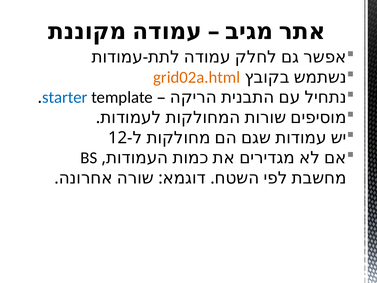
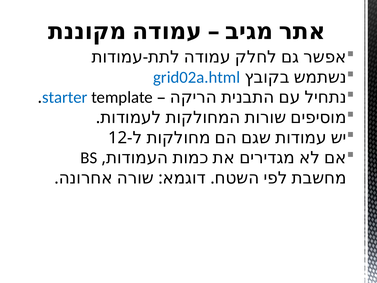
grid02a.html colour: orange -> blue
